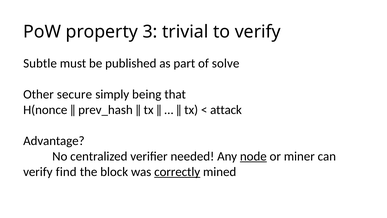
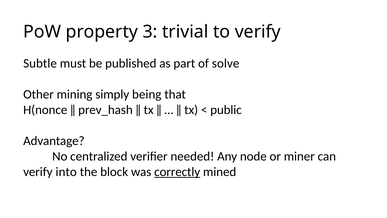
secure: secure -> mining
attack: attack -> public
node underline: present -> none
find: find -> into
